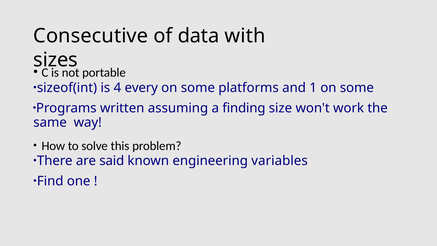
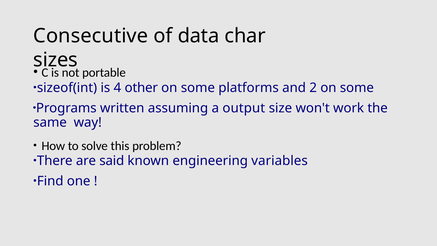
with: with -> char
every: every -> other
1: 1 -> 2
finding: finding -> output
